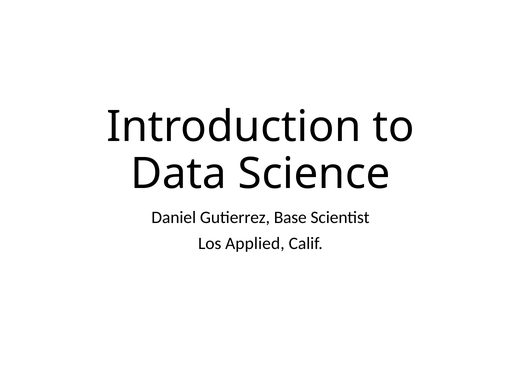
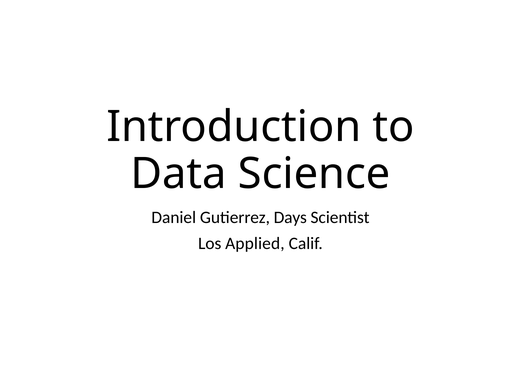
Base: Base -> Days
